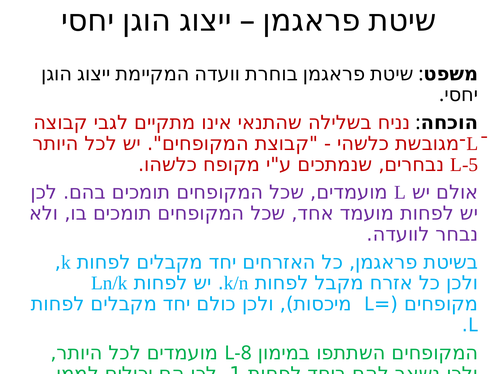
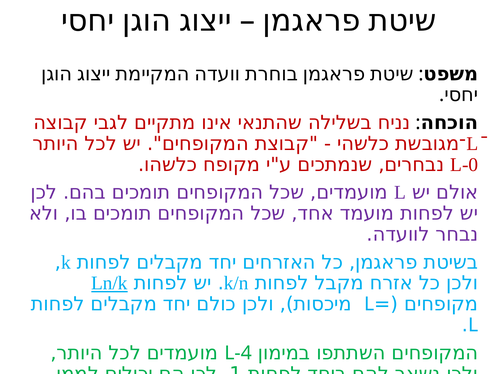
L-5: L-5 -> L-0
Ln/k underline: none -> present
L-8: L-8 -> L-4
